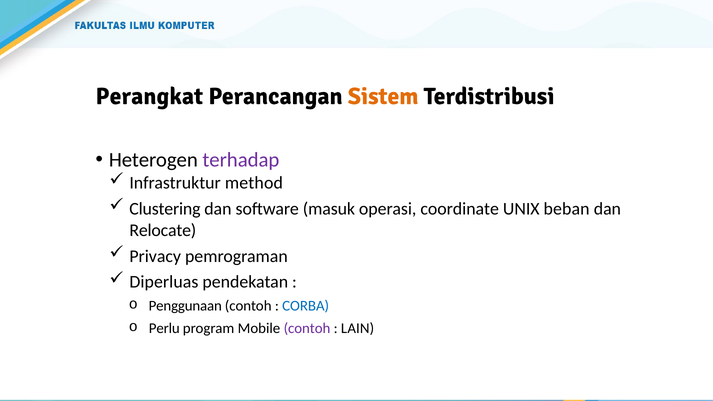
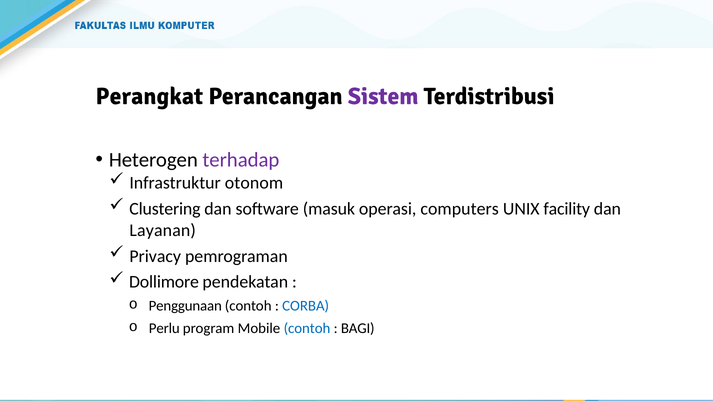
Sistem colour: orange -> purple
method: method -> otonom
coordinate: coordinate -> computers
beban: beban -> facility
Relocate: Relocate -> Layanan
Diperluas: Diperluas -> Dollimore
contoh at (307, 328) colour: purple -> blue
LAIN: LAIN -> BAGI
